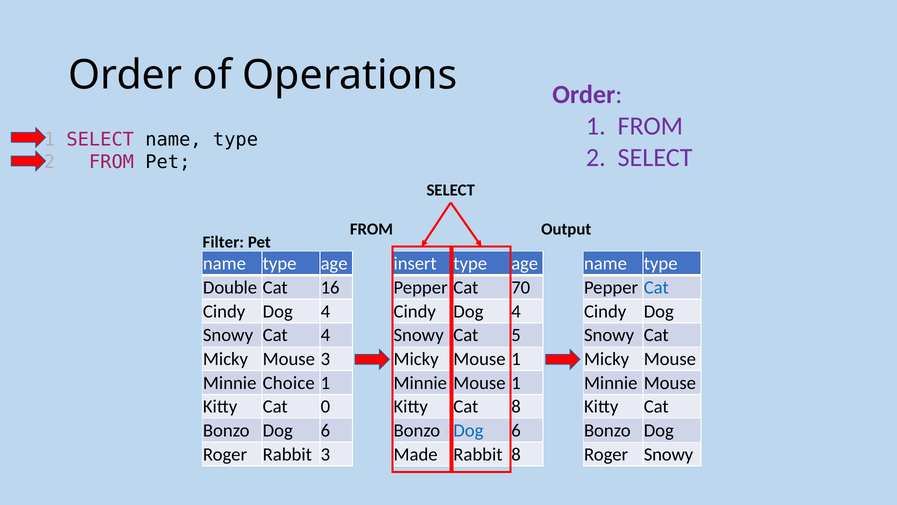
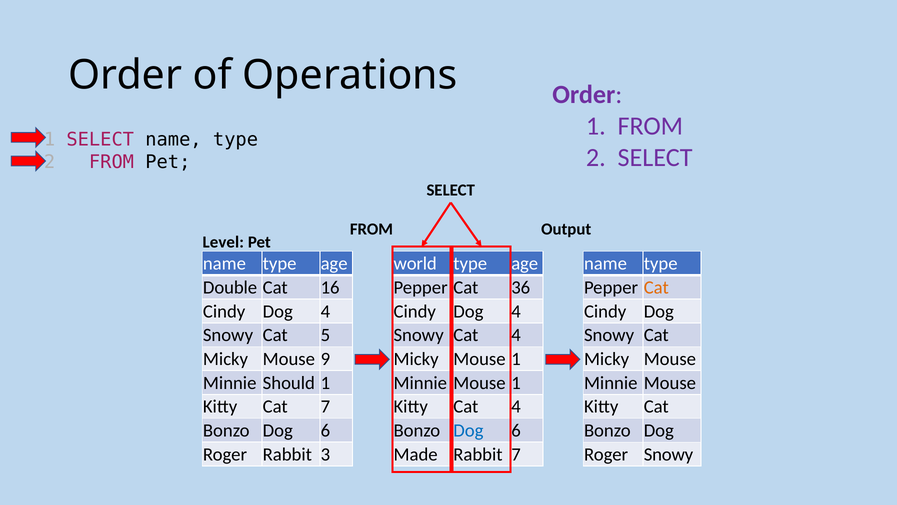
Filter: Filter -> Level
insert: insert -> world
70: 70 -> 36
Cat at (656, 287) colour: blue -> orange
Cat 4: 4 -> 5
Snowy Cat 5: 5 -> 4
Mouse 3: 3 -> 9
Choice: Choice -> Should
Cat 0: 0 -> 7
Kitty Cat 8: 8 -> 4
Rabbit 8: 8 -> 7
